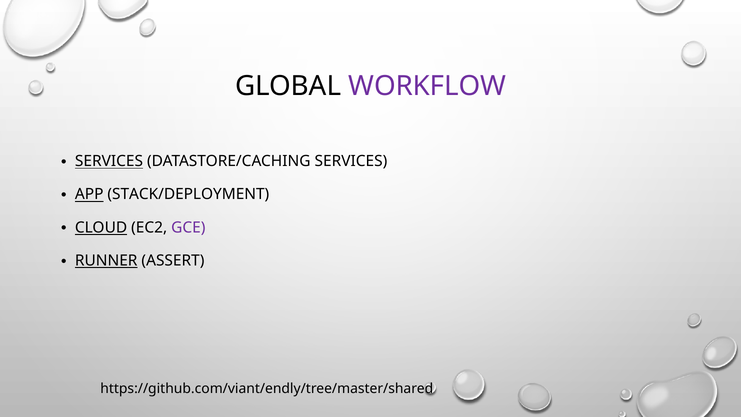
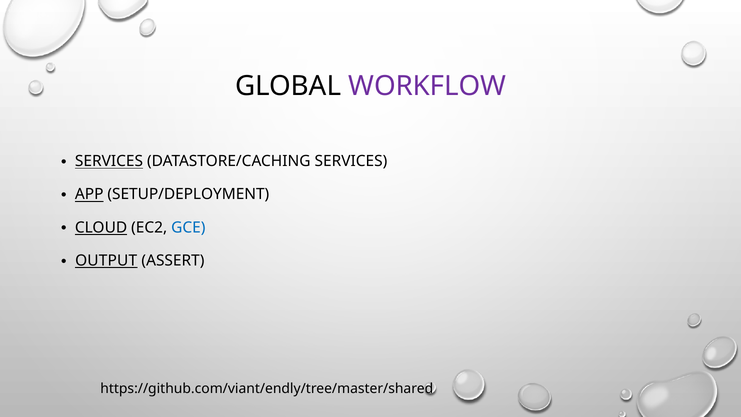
STACK/DEPLOYMENT: STACK/DEPLOYMENT -> SETUP/DEPLOYMENT
GCE colour: purple -> blue
RUNNER: RUNNER -> OUTPUT
